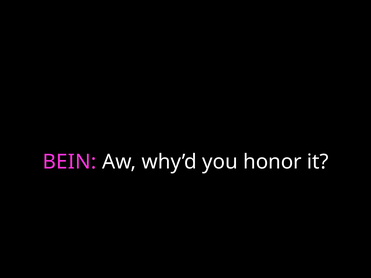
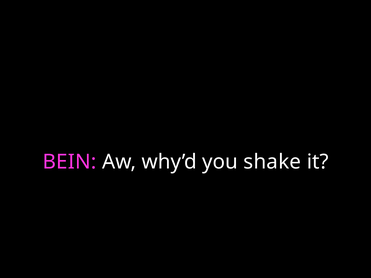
honor: honor -> shake
